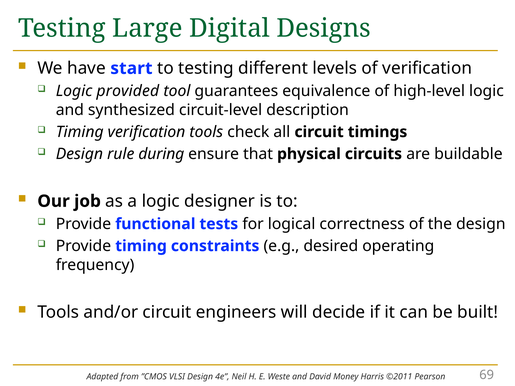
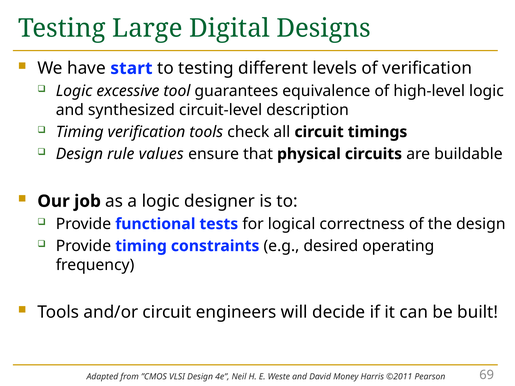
provided: provided -> excessive
during: during -> values
